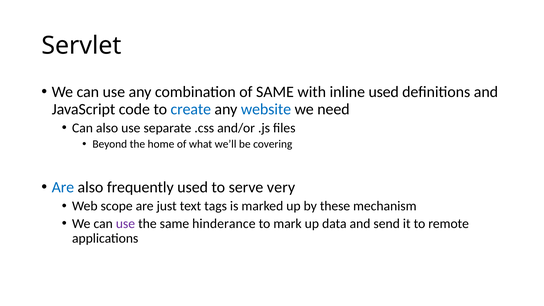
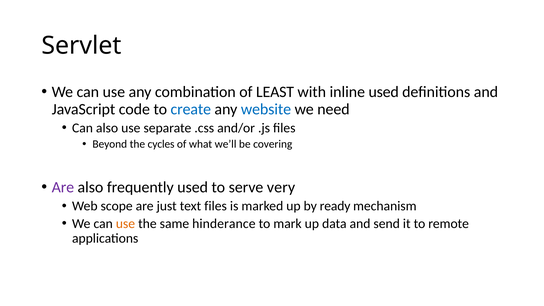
of SAME: SAME -> LEAST
home: home -> cycles
Are at (63, 187) colour: blue -> purple
text tags: tags -> files
these: these -> ready
use at (125, 224) colour: purple -> orange
